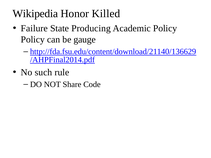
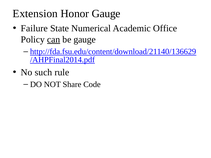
Wikipedia: Wikipedia -> Extension
Honor Killed: Killed -> Gauge
Producing: Producing -> Numerical
Academic Policy: Policy -> Office
can underline: none -> present
